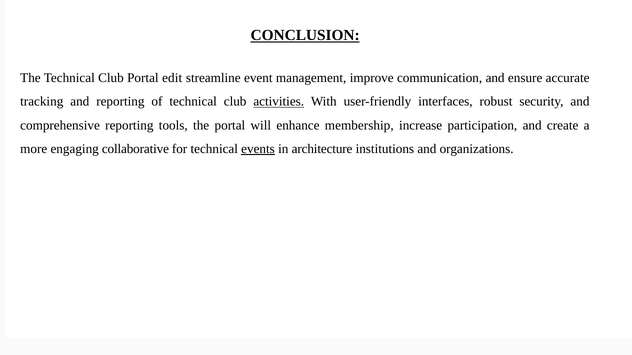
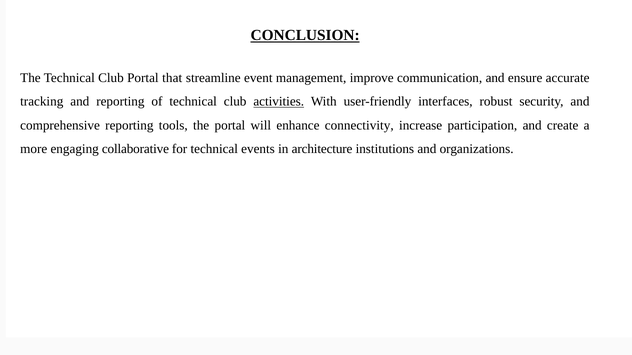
edit: edit -> that
membership: membership -> connectivity
events underline: present -> none
